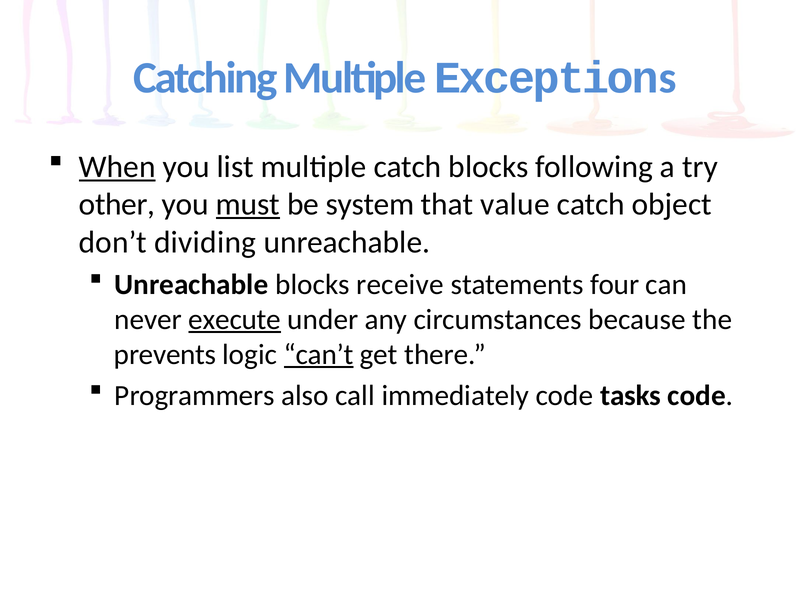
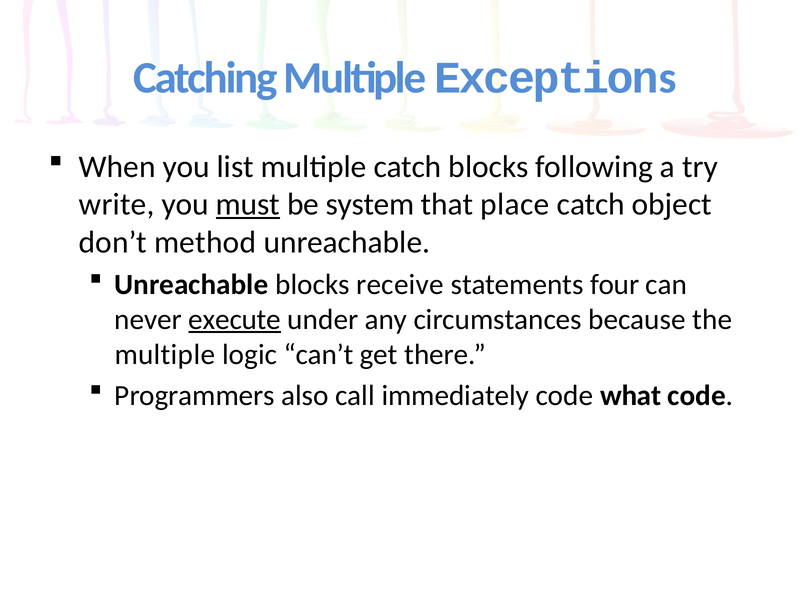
When underline: present -> none
other: other -> write
value: value -> place
dividing: dividing -> method
prevents at (165, 355): prevents -> multiple
can’t underline: present -> none
tasks: tasks -> what
